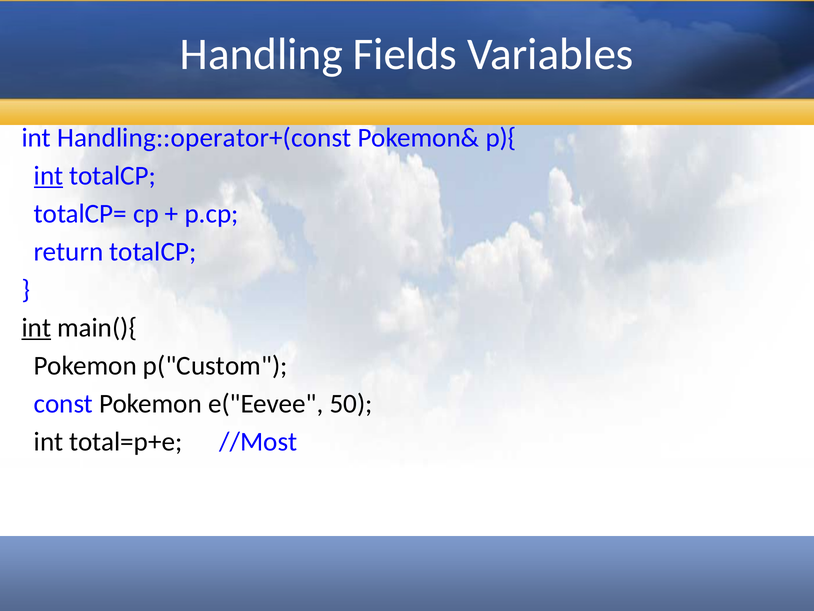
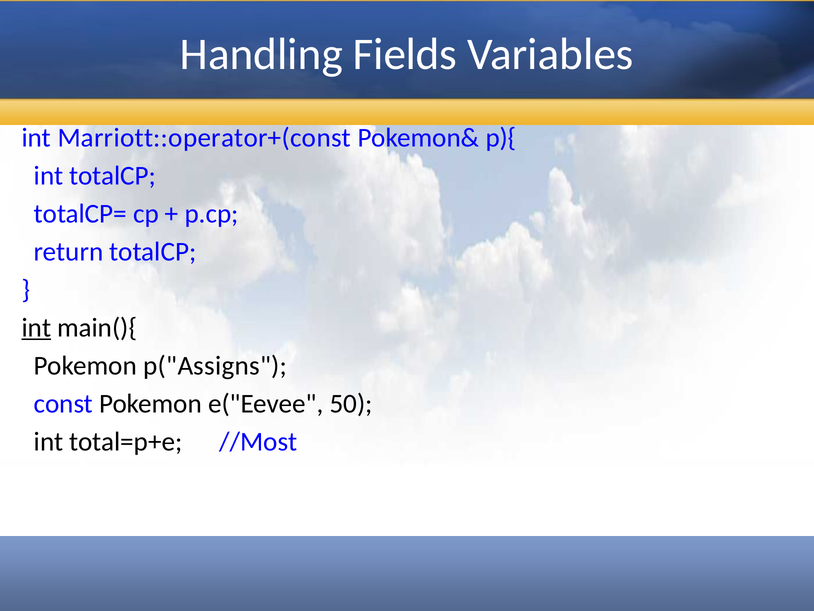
Handling::operator+(const: Handling::operator+(const -> Marriott::operator+(const
int at (49, 176) underline: present -> none
p("Custom: p("Custom -> p("Assigns
